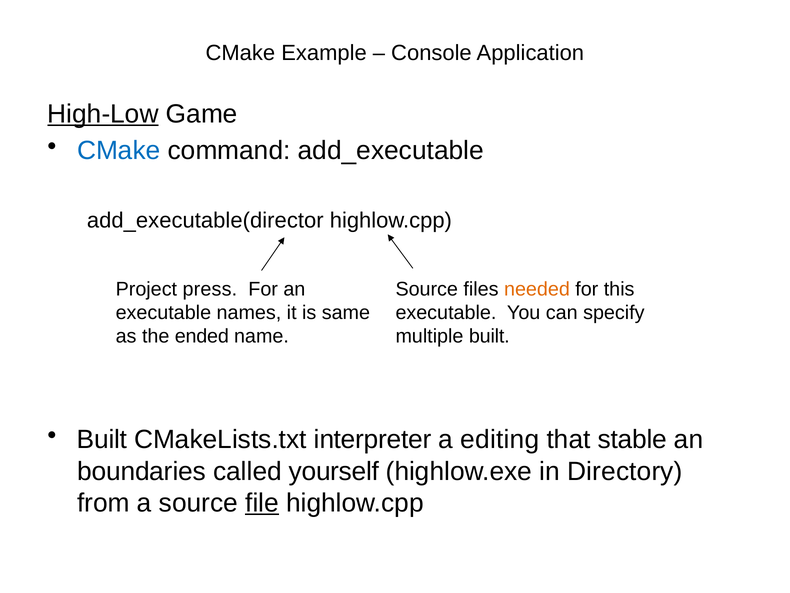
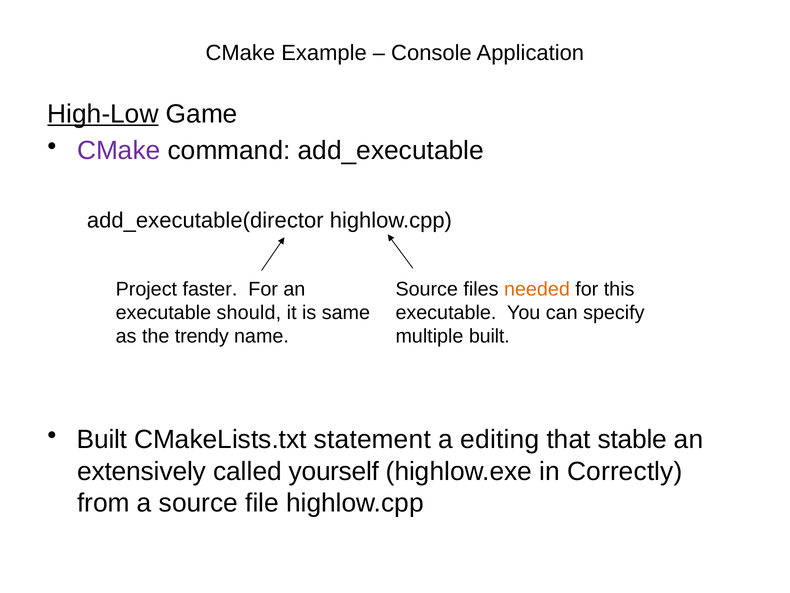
CMake at (119, 151) colour: blue -> purple
press: press -> faster
names: names -> should
ended: ended -> trendy
interpreter: interpreter -> statement
boundaries: boundaries -> extensively
Directory: Directory -> Correctly
file underline: present -> none
